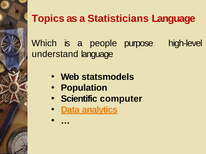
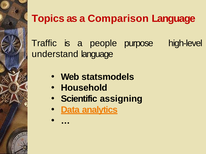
Statisticians: Statisticians -> Comparison
Which: Which -> Traffic
Population: Population -> Household
computer: computer -> assigning
